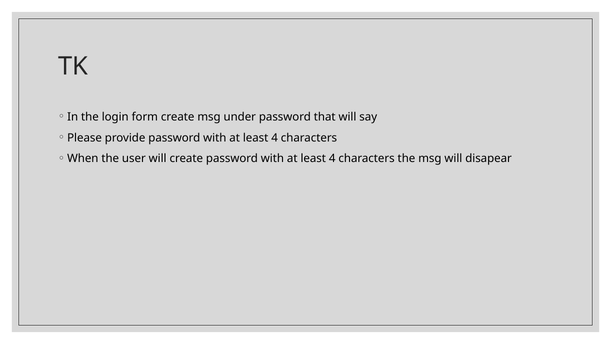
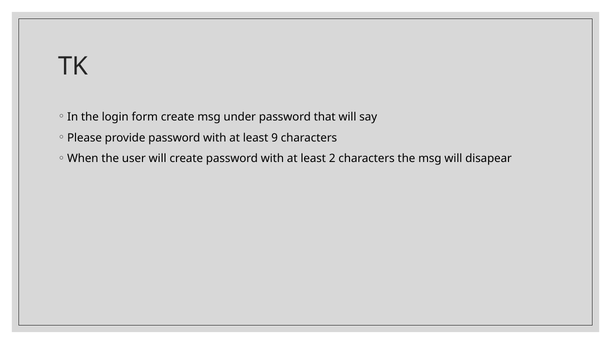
4 at (275, 138): 4 -> 9
4 at (332, 158): 4 -> 2
